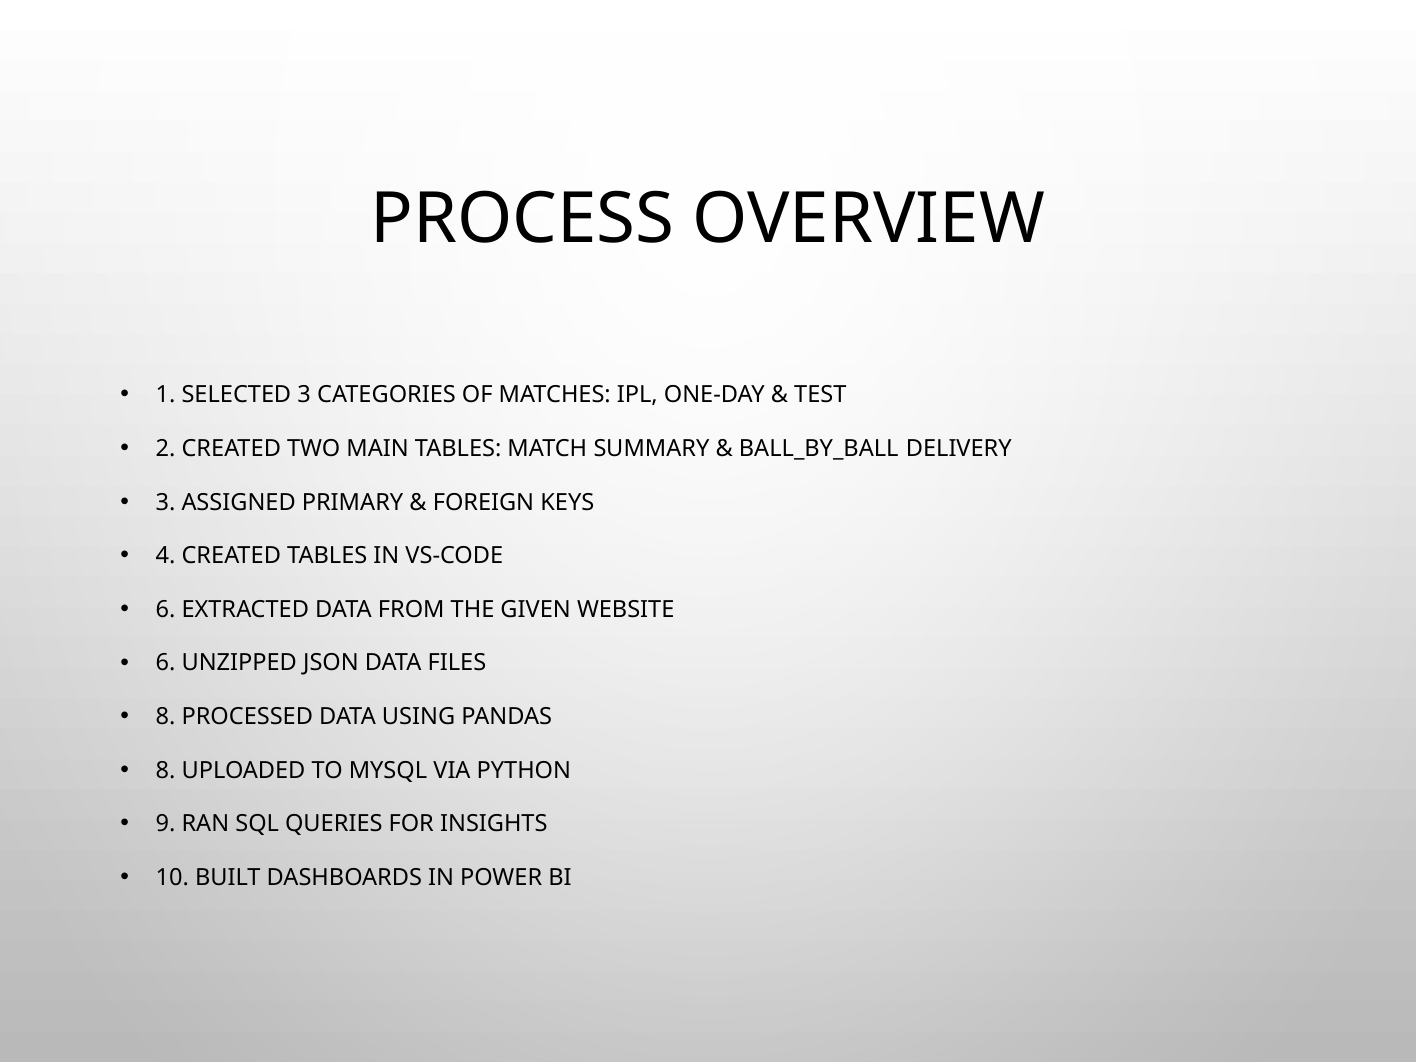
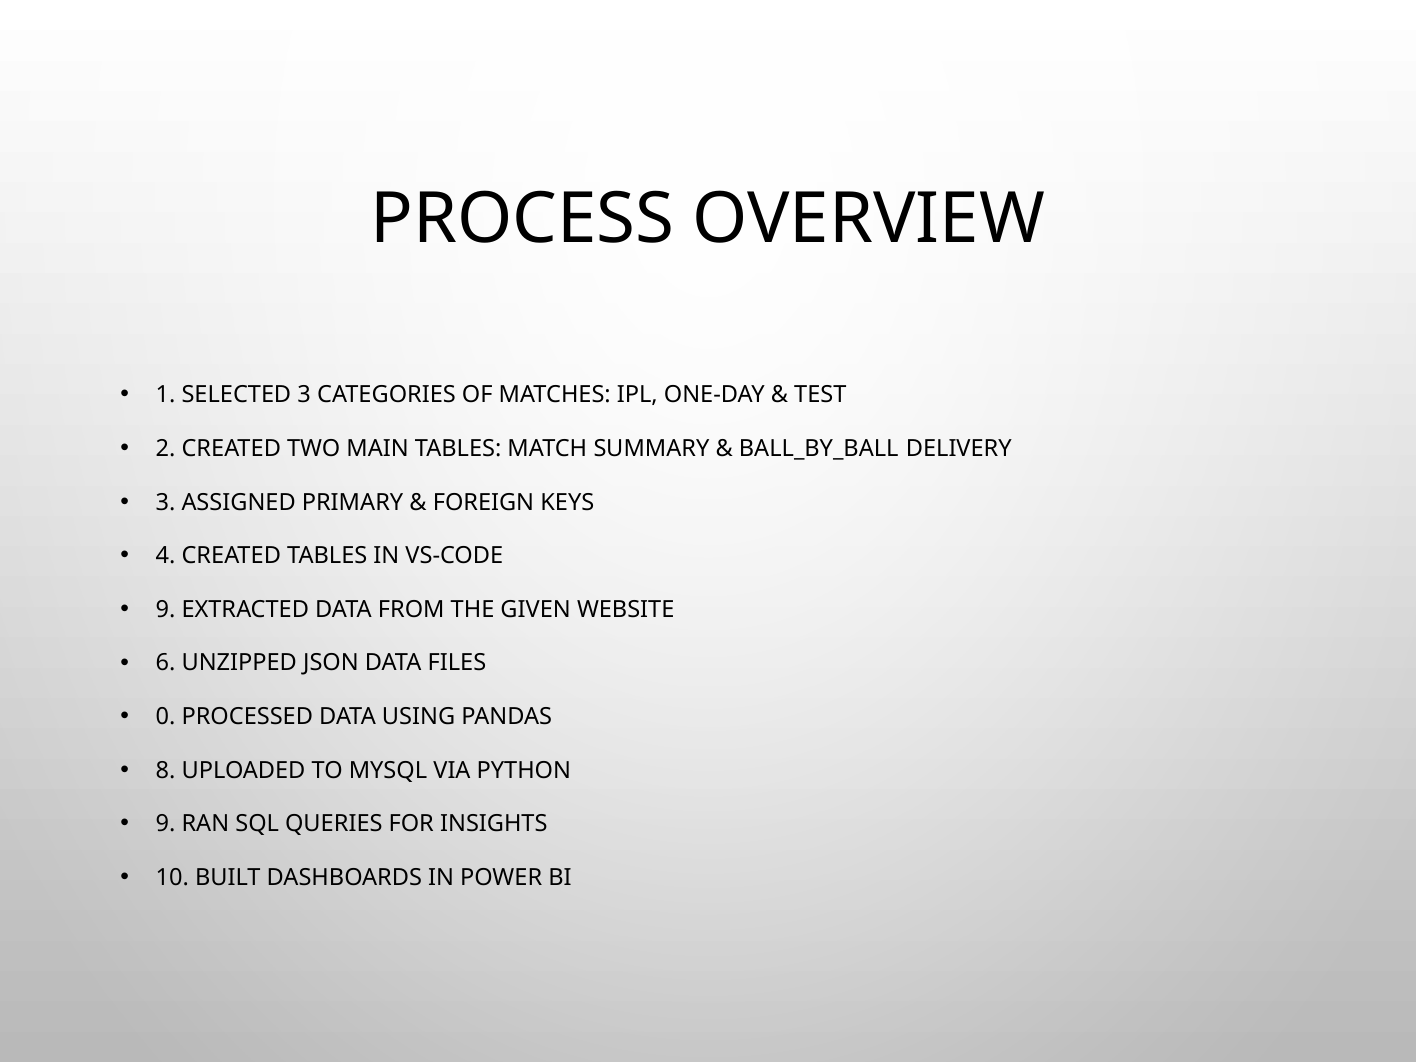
6 at (166, 610): 6 -> 9
8 at (166, 717): 8 -> 0
